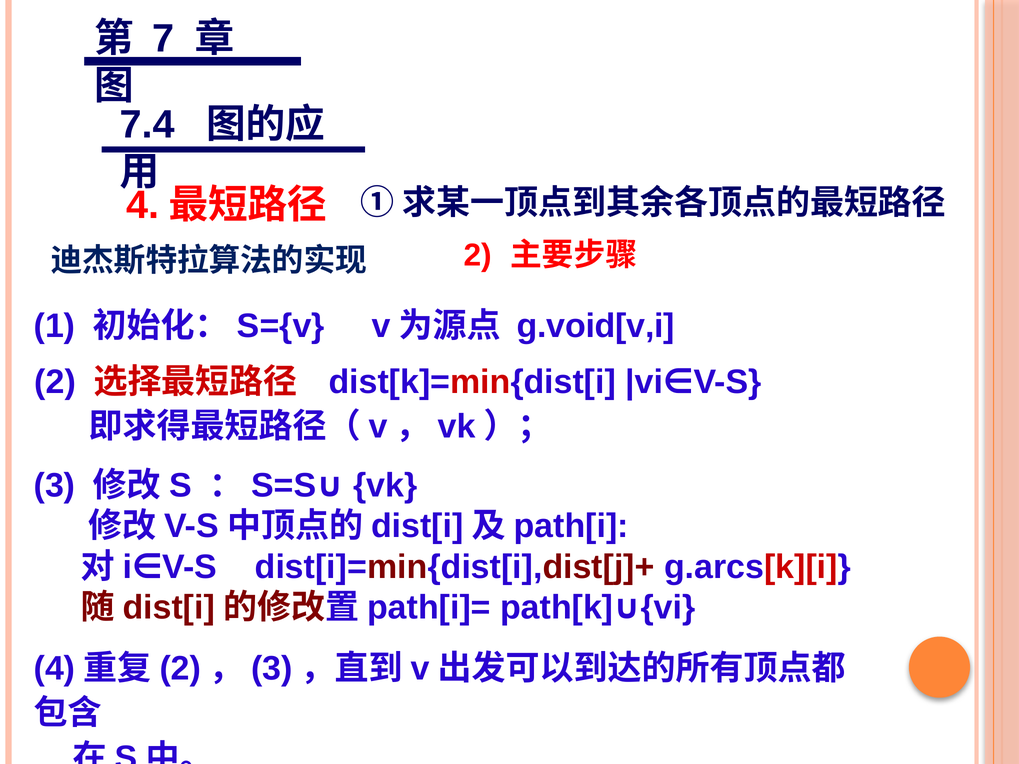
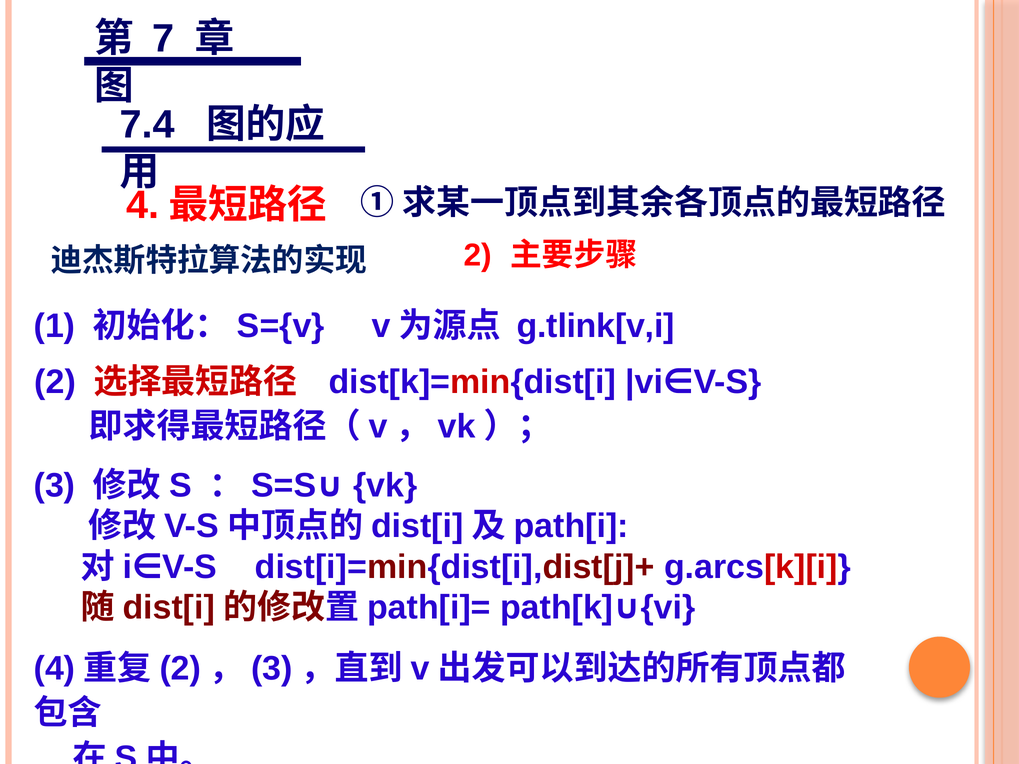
g.void[v,i: g.void[v,i -> g.tlink[v,i
